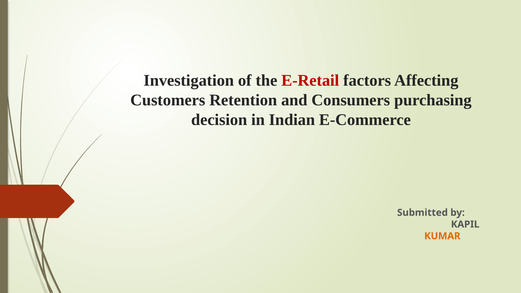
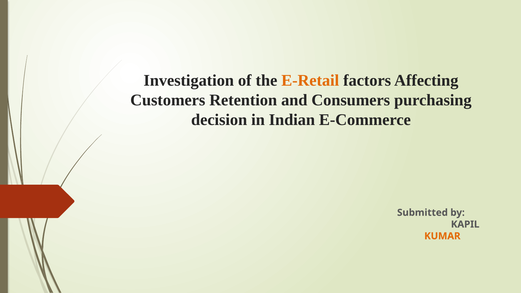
E-Retail colour: red -> orange
